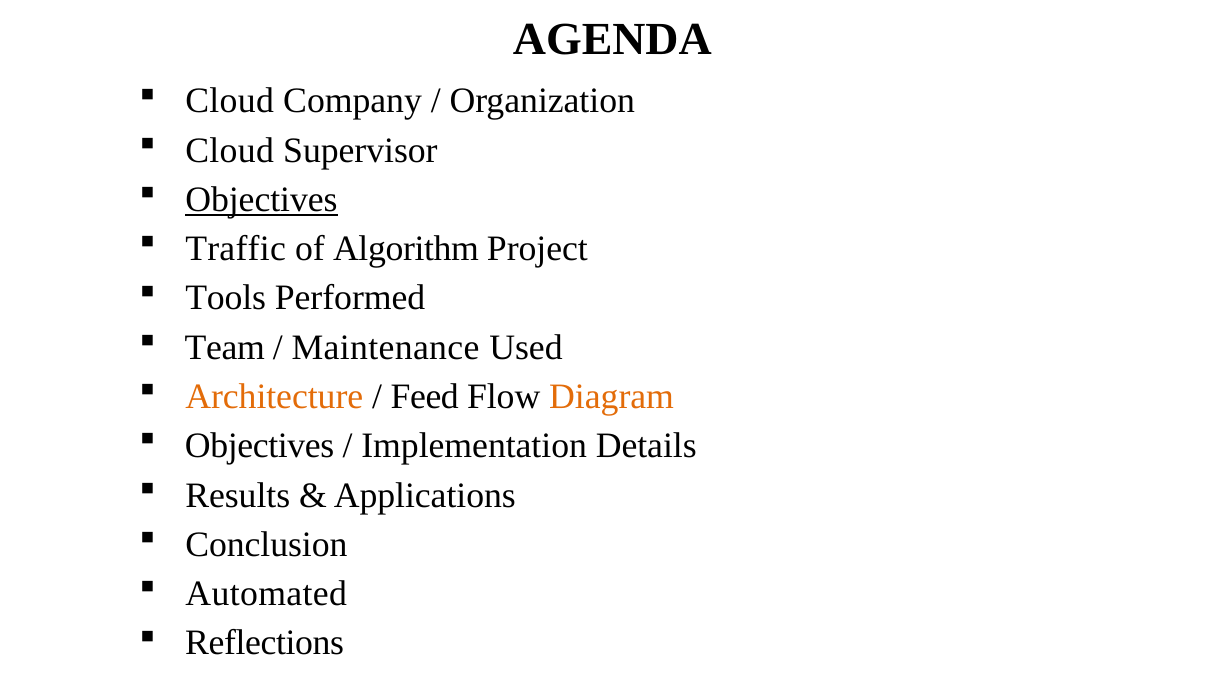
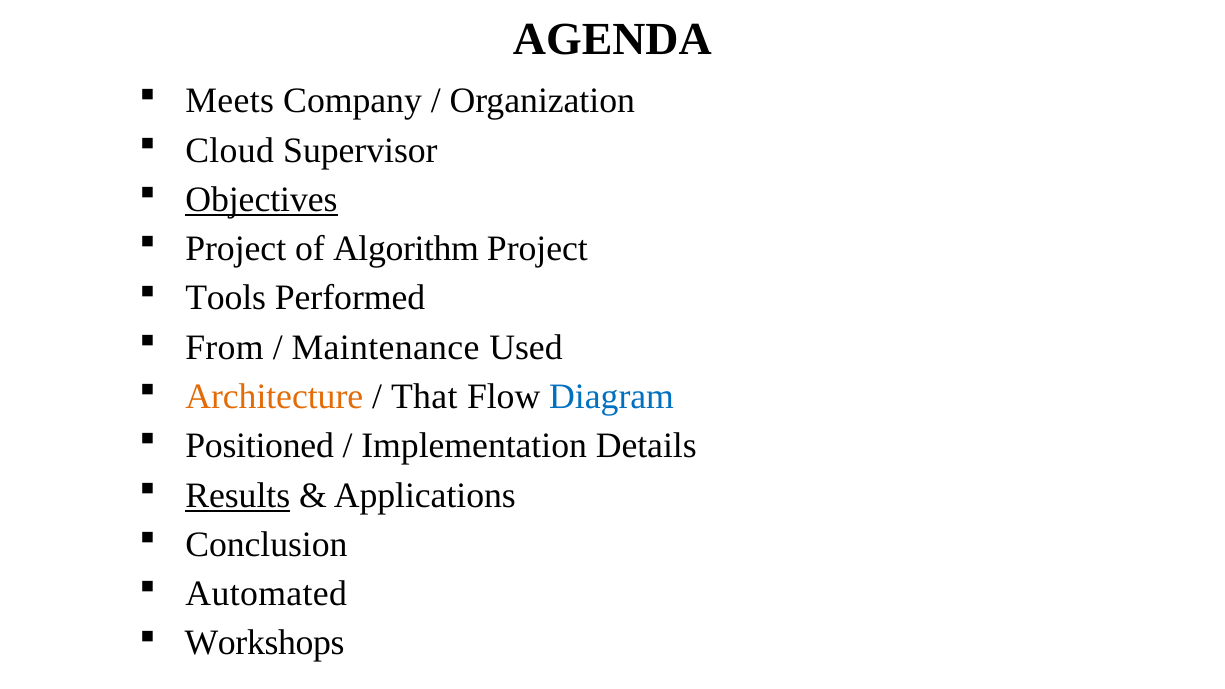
Cloud at (230, 101): Cloud -> Meets
Traffic at (236, 249): Traffic -> Project
Team: Team -> From
Feed: Feed -> That
Diagram colour: orange -> blue
Objectives at (260, 446): Objectives -> Positioned
Results underline: none -> present
Reflections: Reflections -> Workshops
